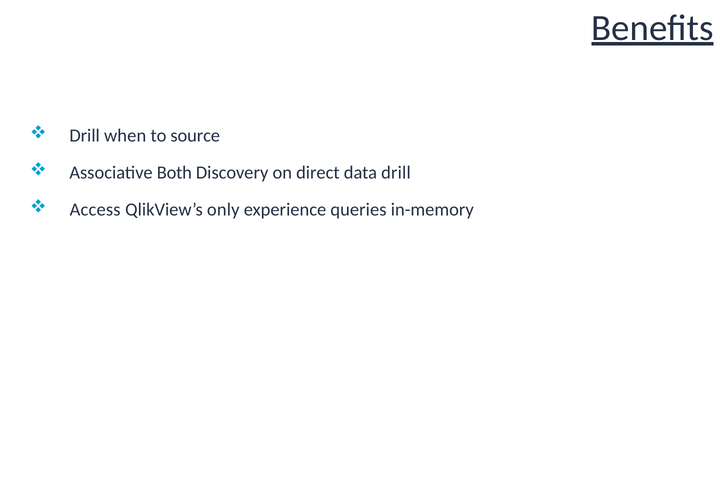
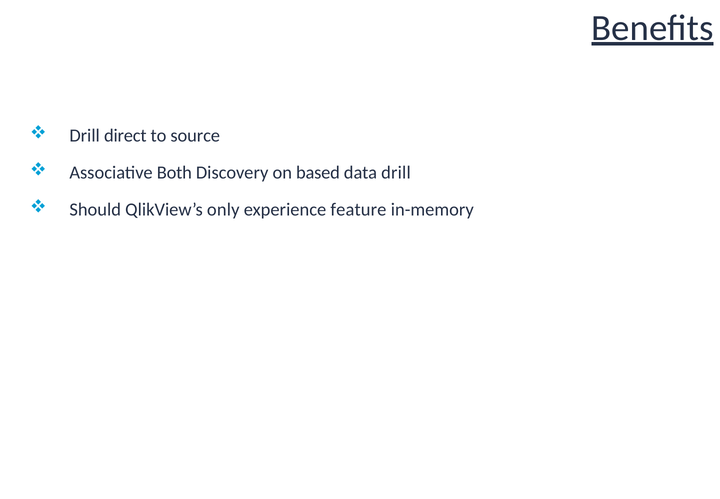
when: when -> direct
direct: direct -> based
Access: Access -> Should
queries: queries -> feature
